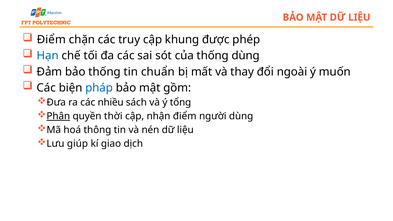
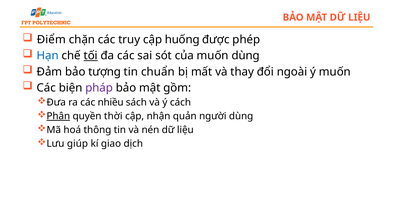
khung: khung -> huống
tối underline: none -> present
của thống: thống -> muốn
bảo thống: thống -> tượng
pháp colour: blue -> purple
tổng: tổng -> cách
nhận điểm: điểm -> quản
